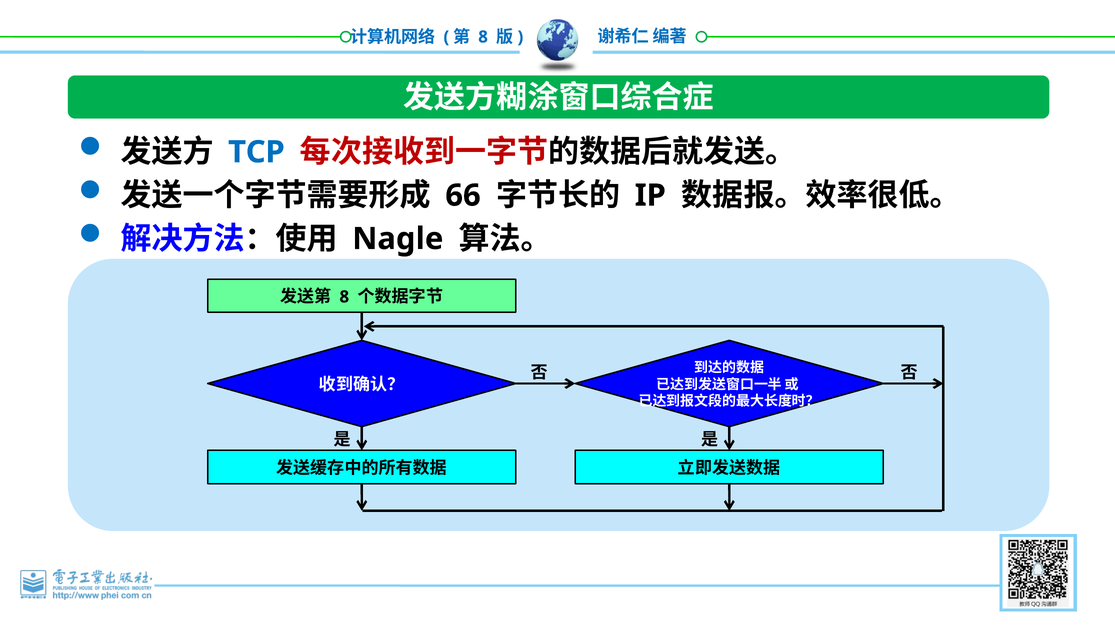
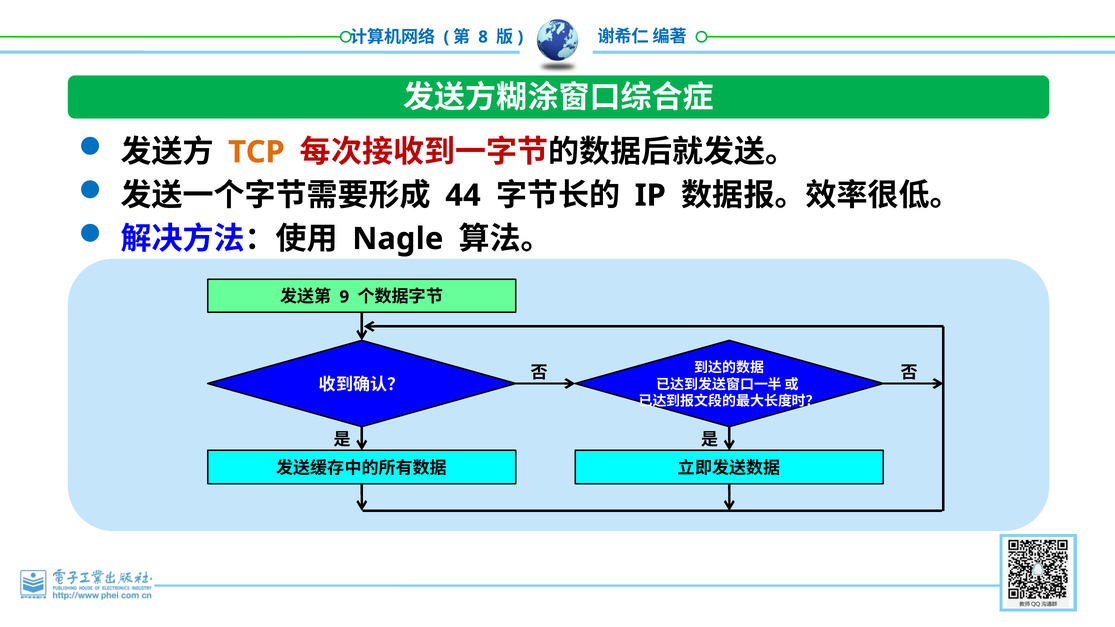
TCP colour: blue -> orange
66: 66 -> 44
8 at (344, 297): 8 -> 9
